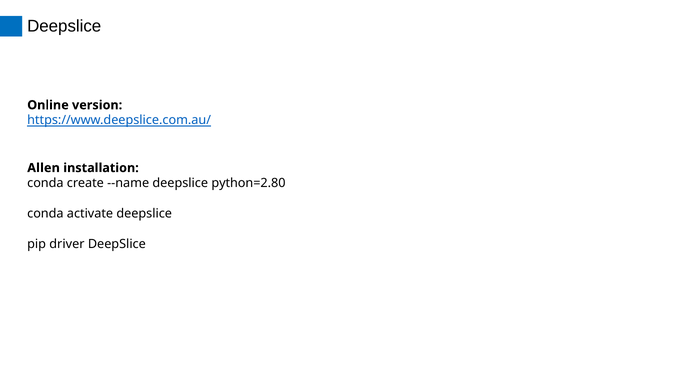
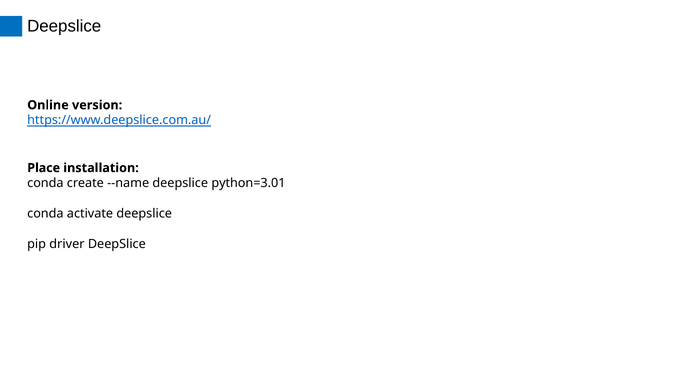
Allen: Allen -> Place
python=2.80: python=2.80 -> python=3.01
